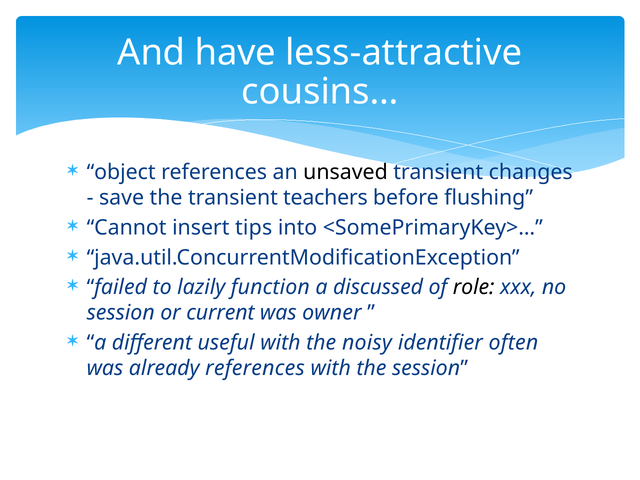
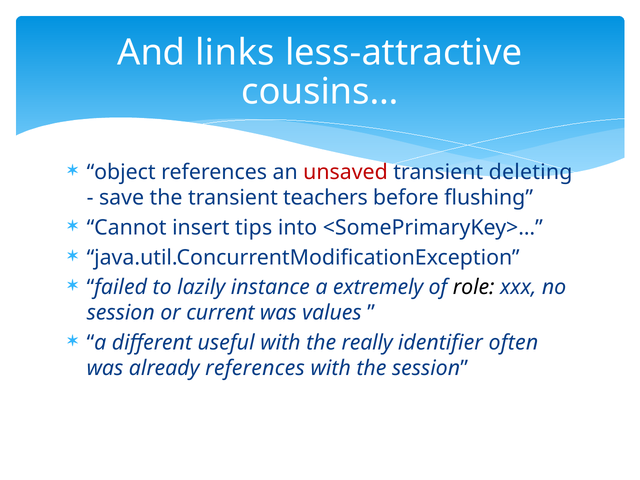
have: have -> links
unsaved colour: black -> red
changes: changes -> deleting
function: function -> instance
discussed: discussed -> extremely
owner: owner -> values
noisy: noisy -> really
